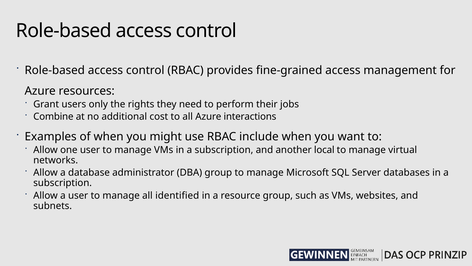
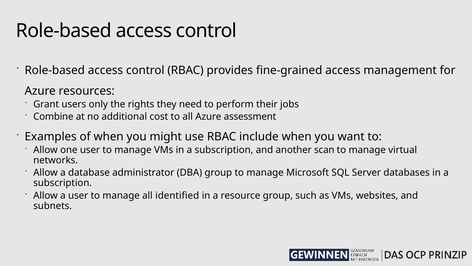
interactions: interactions -> assessment
local: local -> scan
